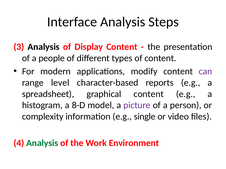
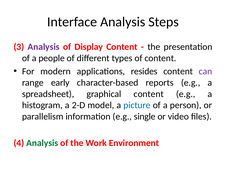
Analysis at (44, 47) colour: black -> purple
modify: modify -> resides
level: level -> early
8-D: 8-D -> 2-D
picture colour: purple -> blue
complexity: complexity -> parallelism
